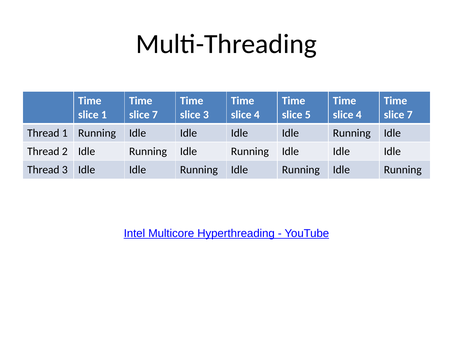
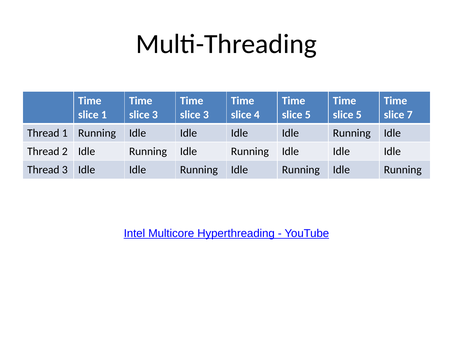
7 at (155, 115): 7 -> 3
4 at (359, 115): 4 -> 5
